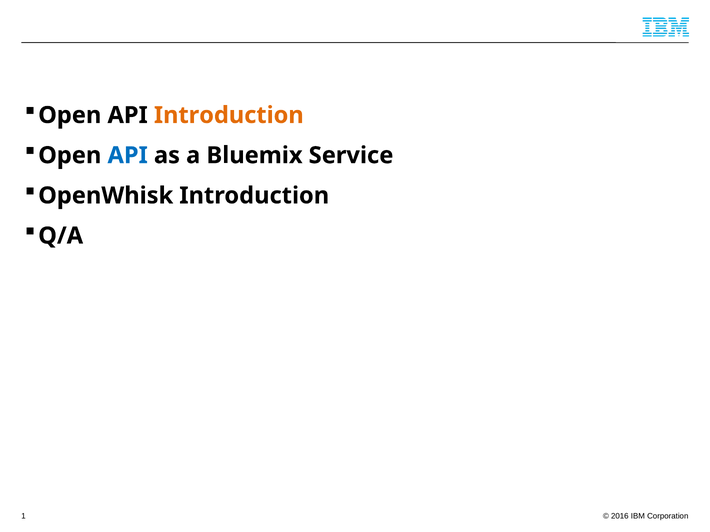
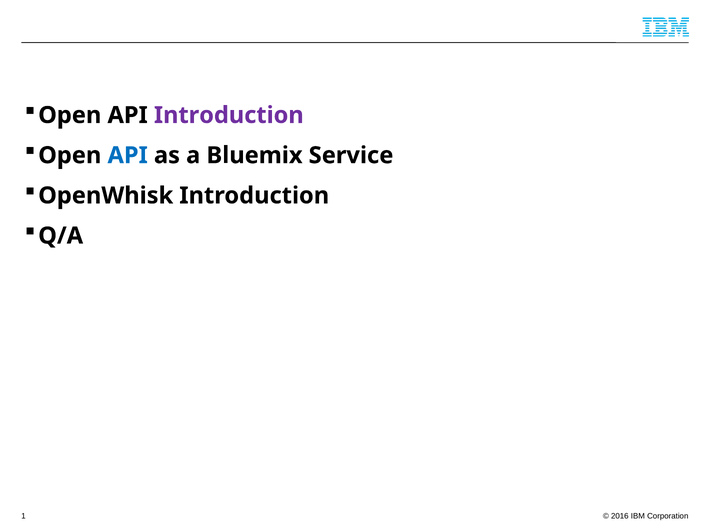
Introduction at (229, 115) colour: orange -> purple
